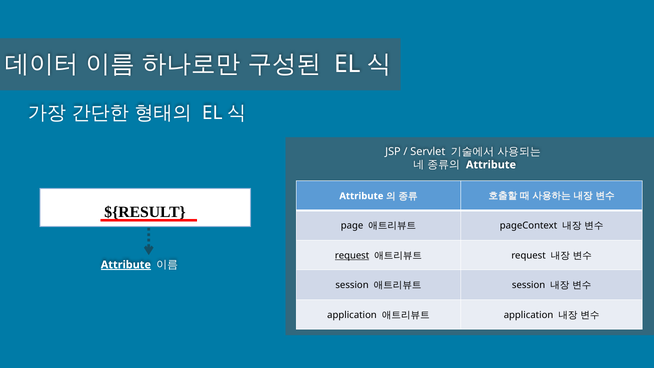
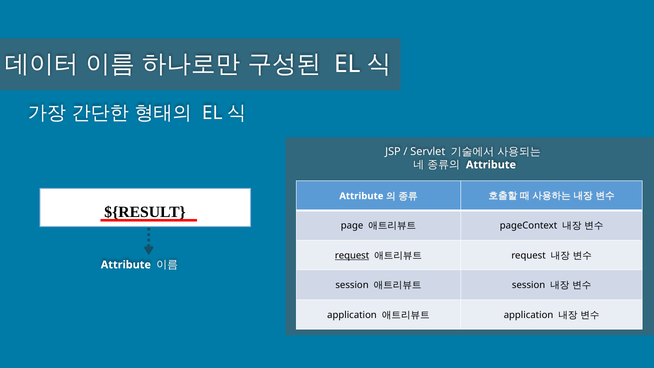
Attribute at (126, 265) underline: present -> none
